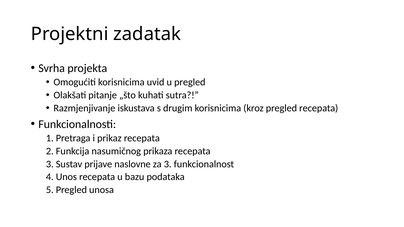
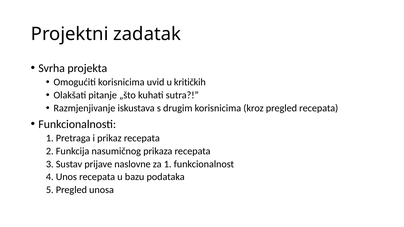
u pregled: pregled -> kritičkih
za 3: 3 -> 1
